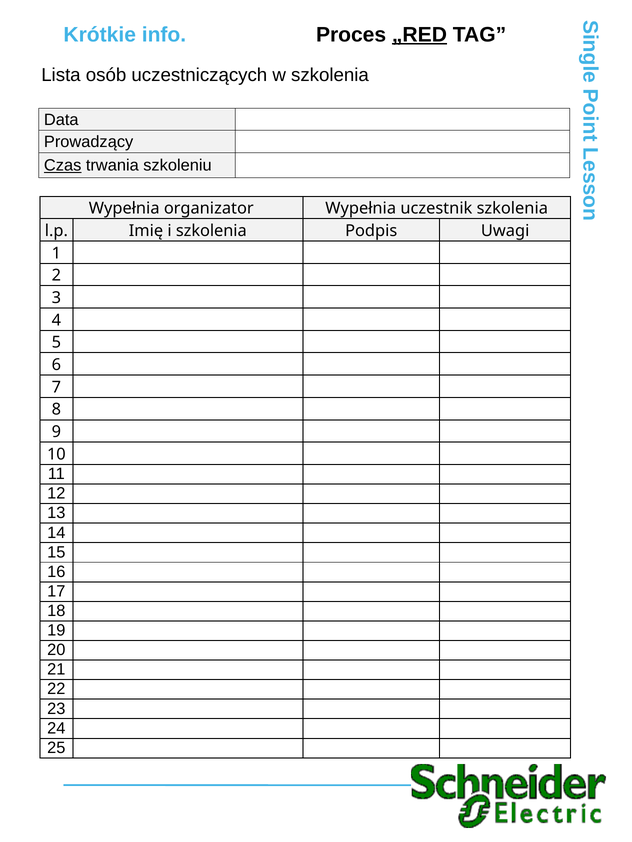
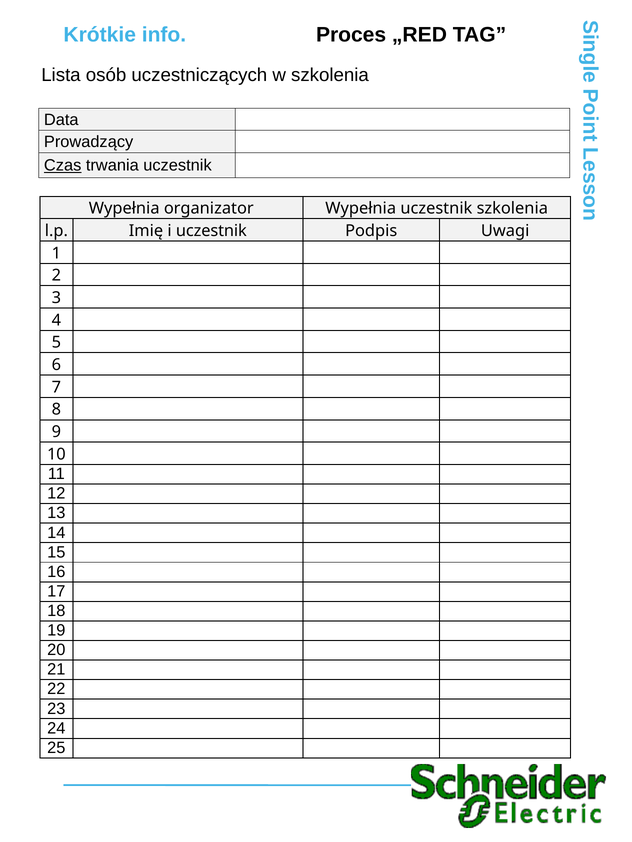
„RED underline: present -> none
trwania szkoleniu: szkoleniu -> uczestnik
i szkolenia: szkolenia -> uczestnik
